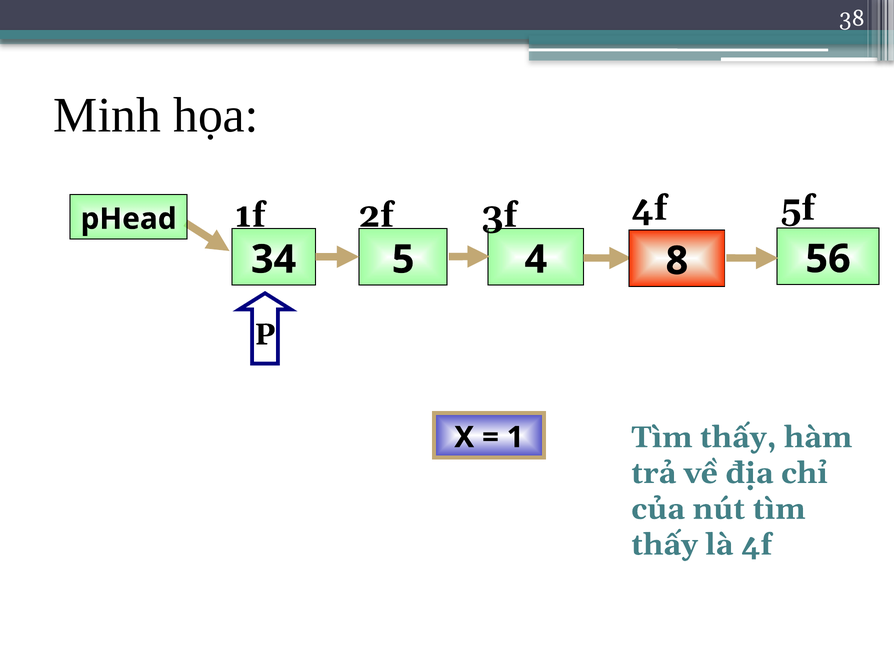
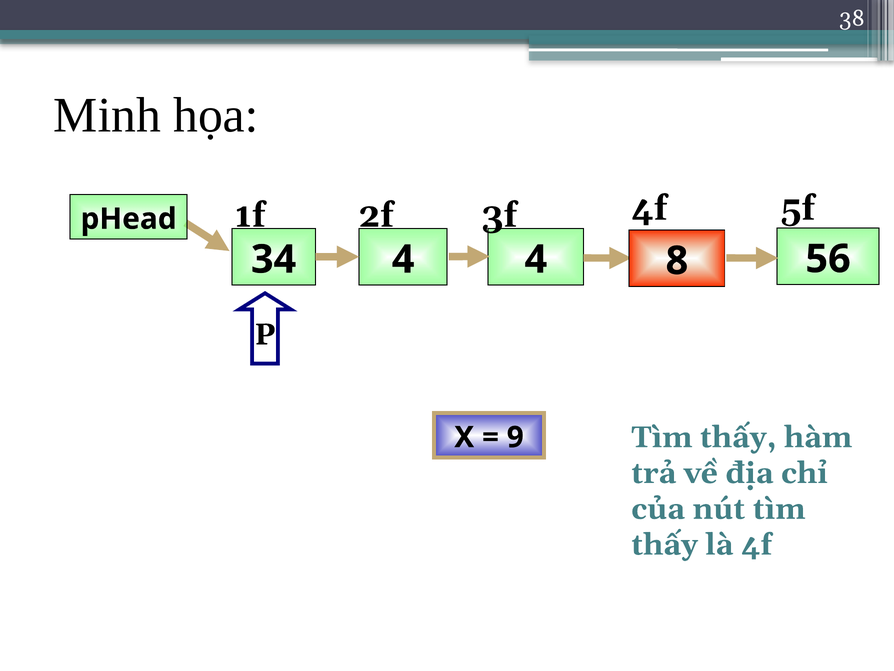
34 5: 5 -> 4
1: 1 -> 9
